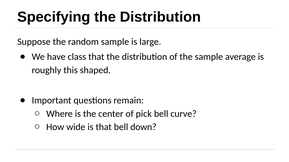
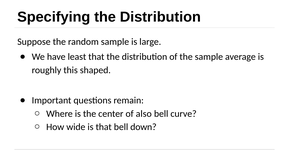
class: class -> least
pick: pick -> also
